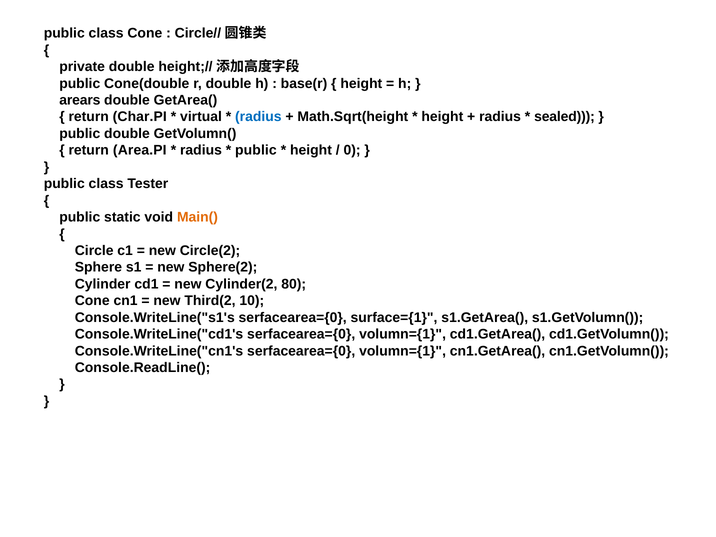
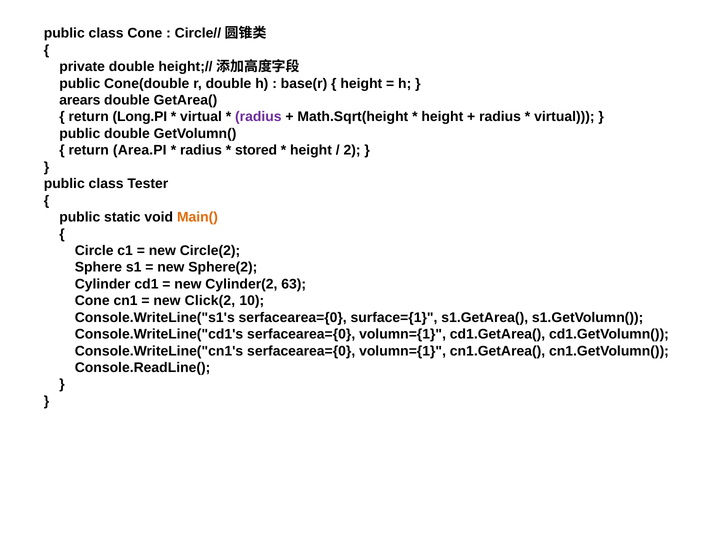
Char.PI: Char.PI -> Long.PI
radius at (258, 117) colour: blue -> purple
sealed at (564, 117): sealed -> virtual
public at (256, 150): public -> stored
0: 0 -> 2
80: 80 -> 63
Third(2: Third(2 -> Click(2
